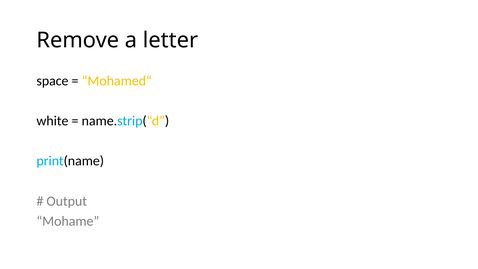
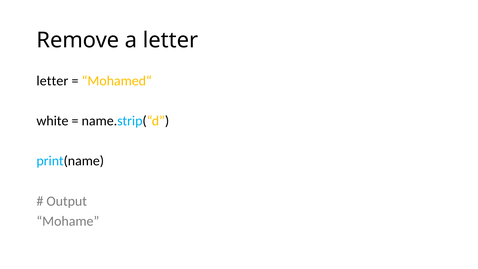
space at (52, 81): space -> letter
